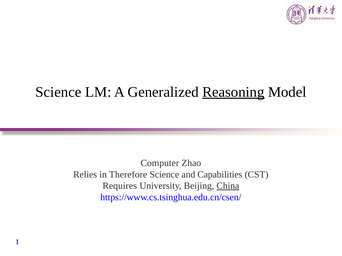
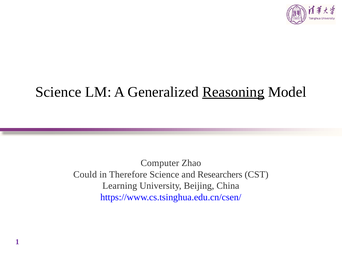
Relies: Relies -> Could
Capabilities: Capabilities -> Researchers
Requires: Requires -> Learning
China underline: present -> none
